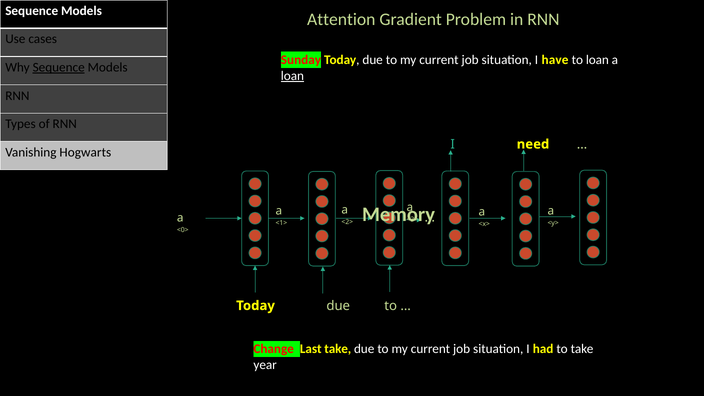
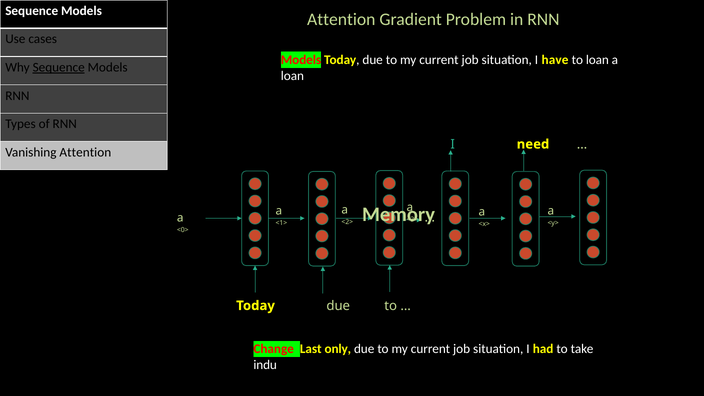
Sunday at (301, 60): Sunday -> Models
loan at (292, 76) underline: present -> none
Vanishing Hogwarts: Hogwarts -> Attention
Last take: take -> only
year: year -> indu
